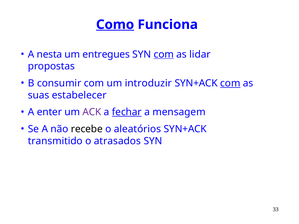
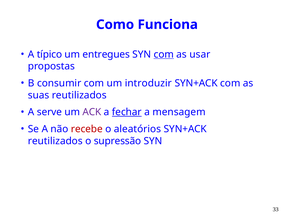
Como underline: present -> none
nesta: nesta -> típico
lidar: lidar -> usar
com at (230, 83) underline: present -> none
suas estabelecer: estabelecer -> reutilizados
enter: enter -> serve
recebe colour: black -> red
transmitido at (55, 141): transmitido -> reutilizados
atrasados: atrasados -> supressão
